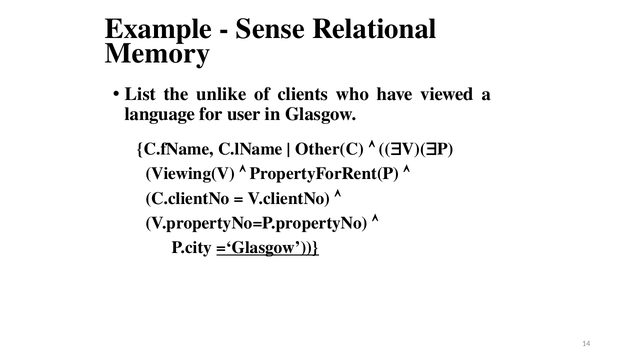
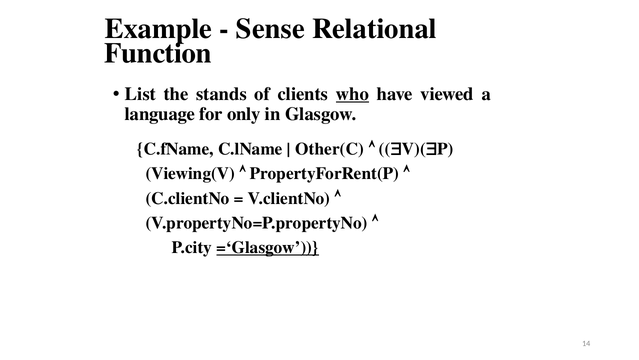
Memory: Memory -> Function
unlike: unlike -> stands
who underline: none -> present
user: user -> only
